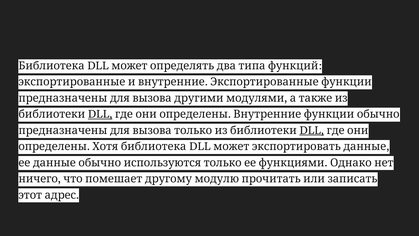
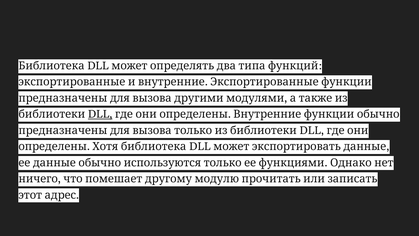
DLL at (312, 130) underline: present -> none
